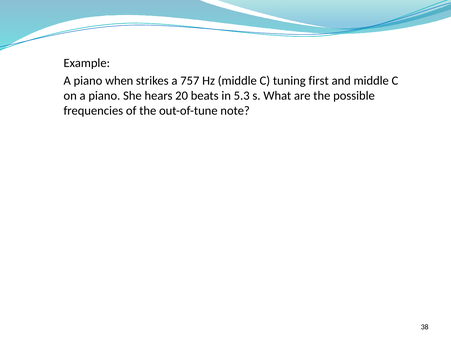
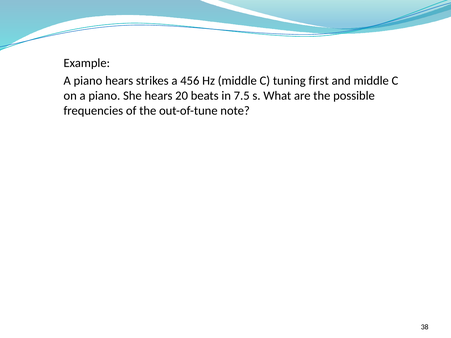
piano when: when -> hears
757: 757 -> 456
5.3: 5.3 -> 7.5
